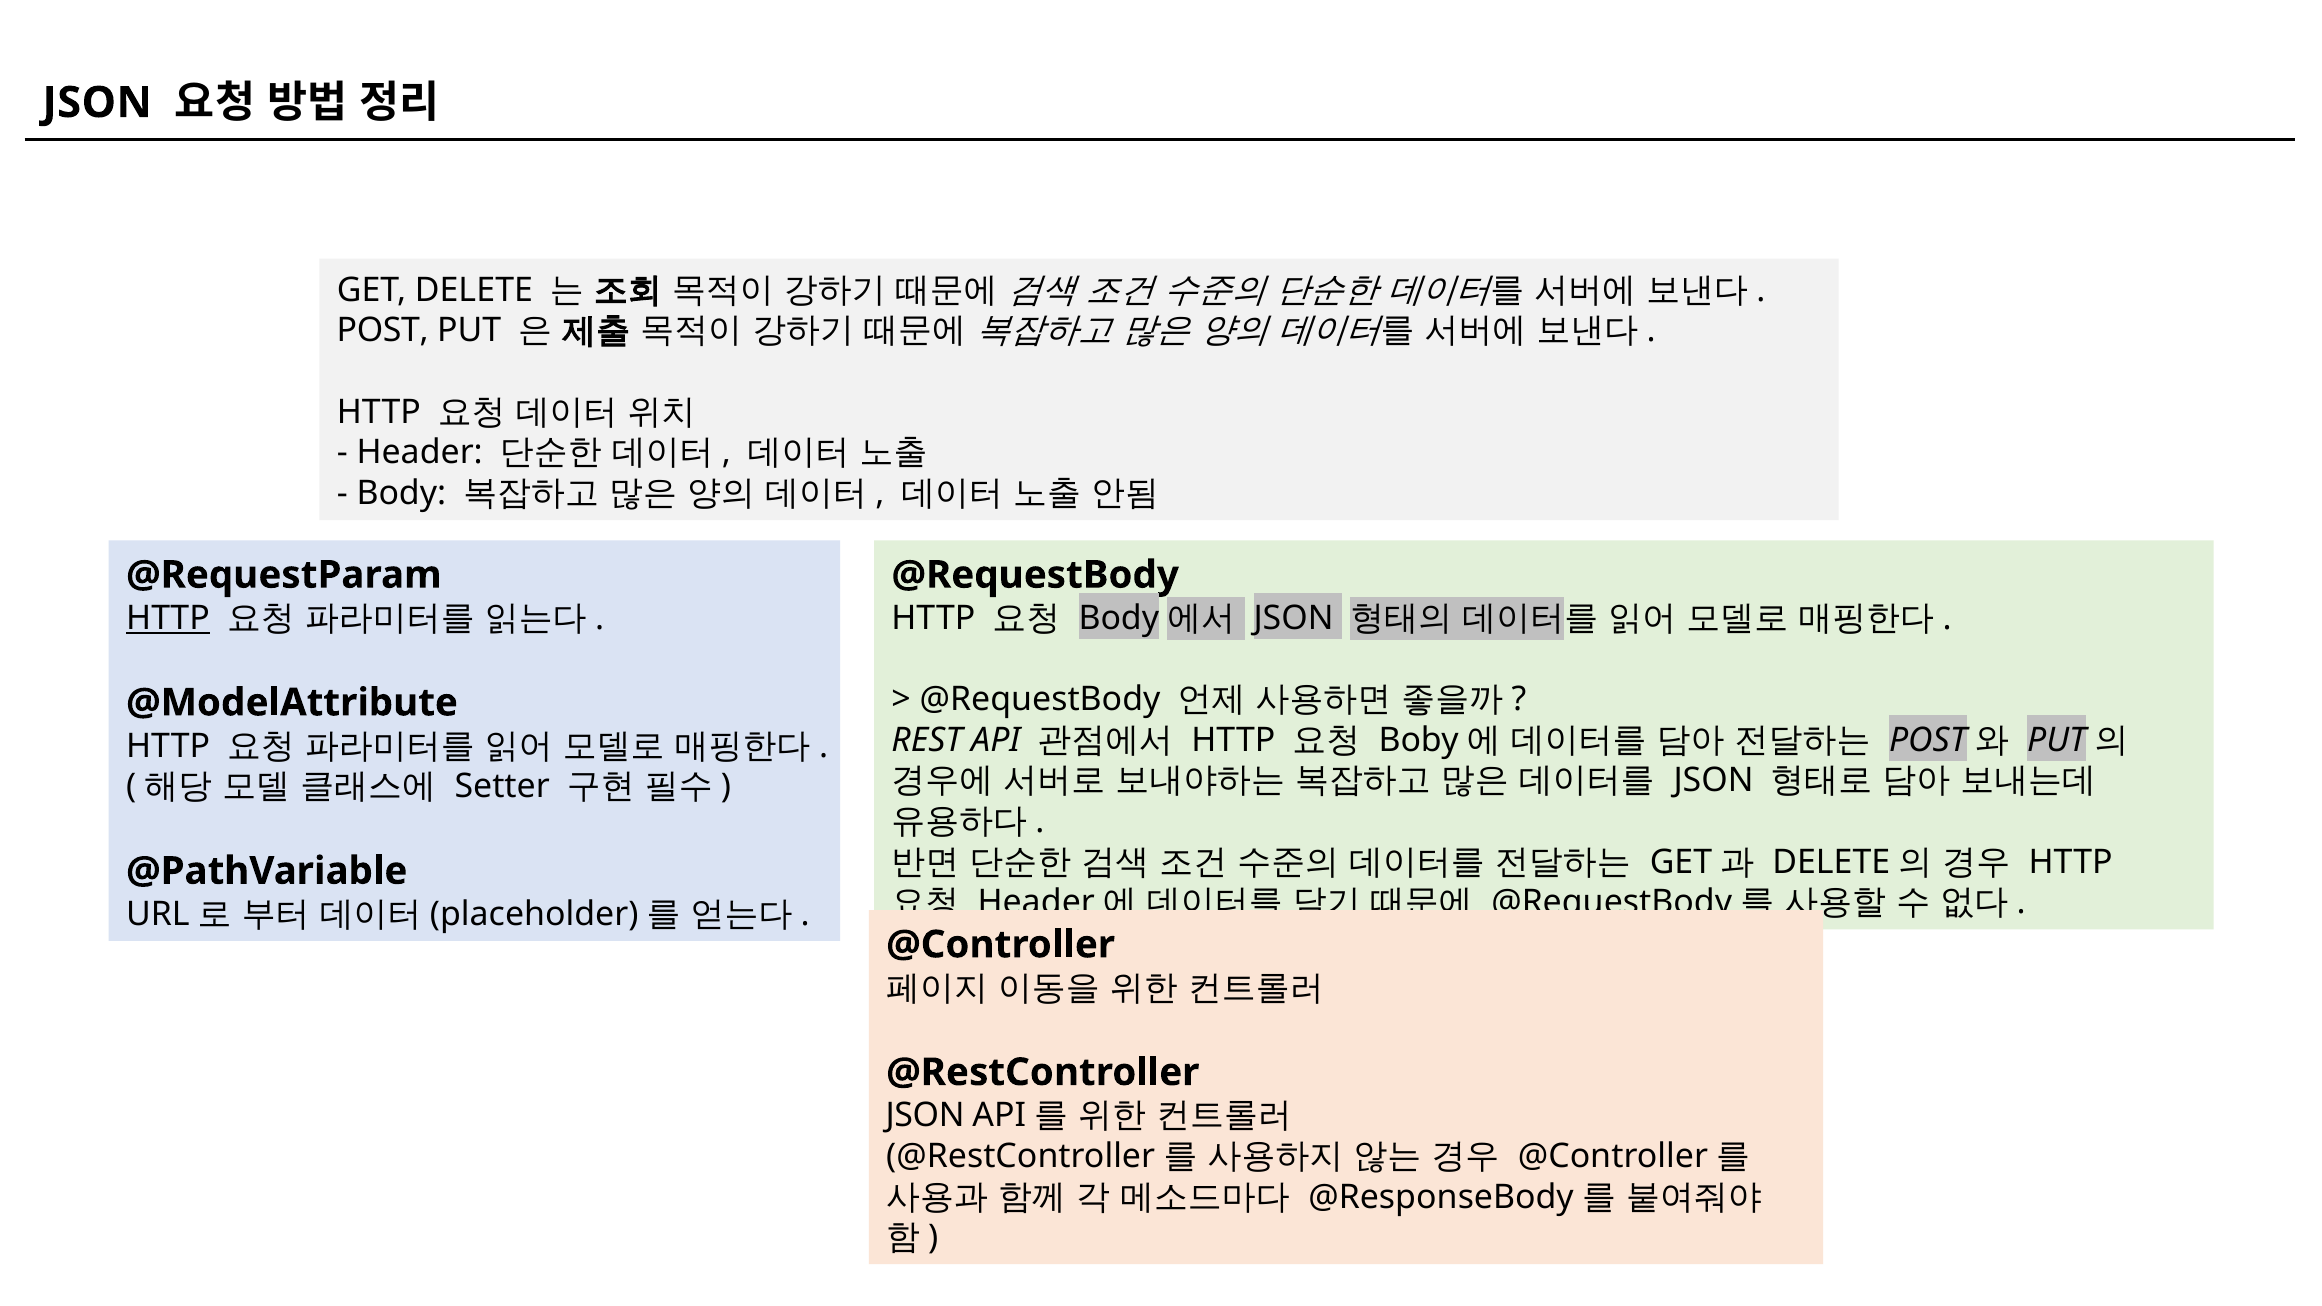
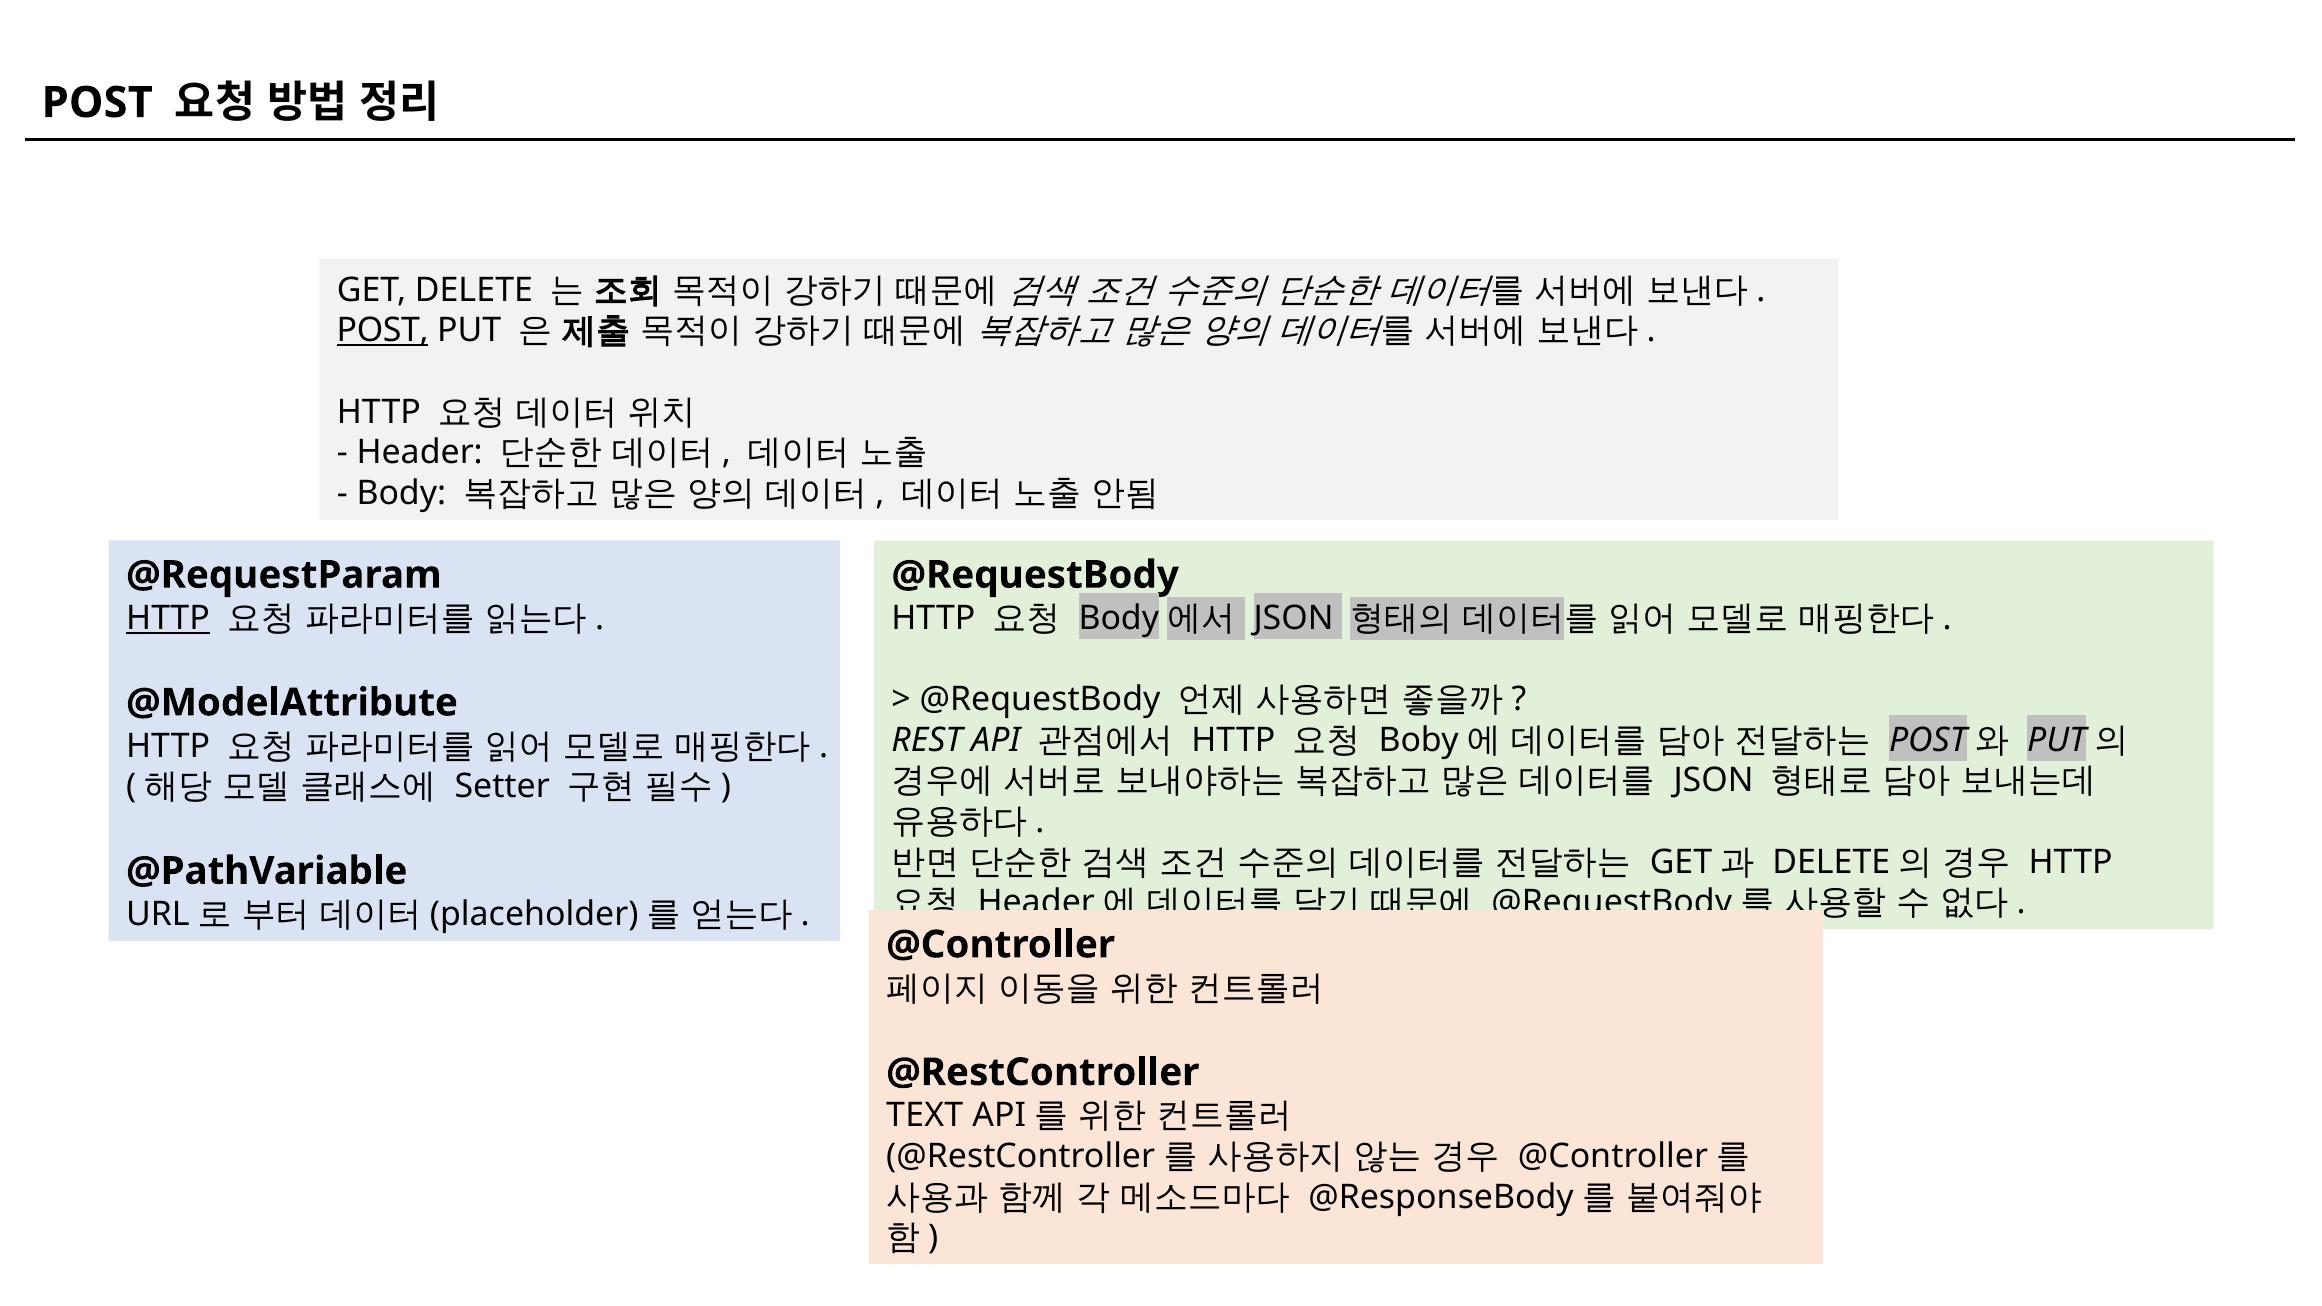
JSON at (97, 103): JSON -> POST
POST at (383, 331) underline: none -> present
JSON at (925, 1116): JSON -> TEXT
